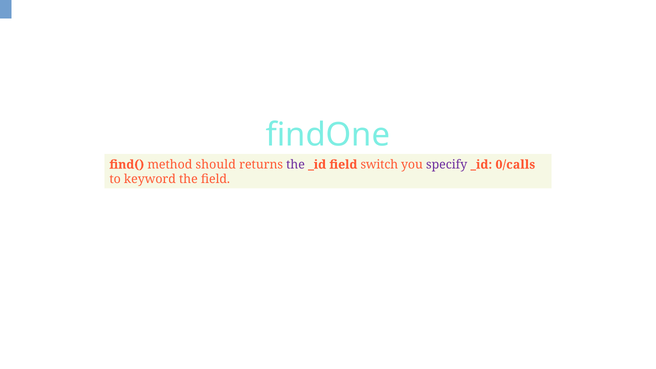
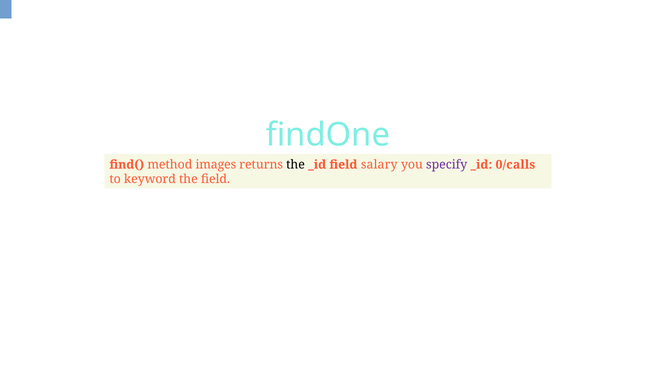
should: should -> images
the at (296, 165) colour: purple -> black
switch: switch -> salary
